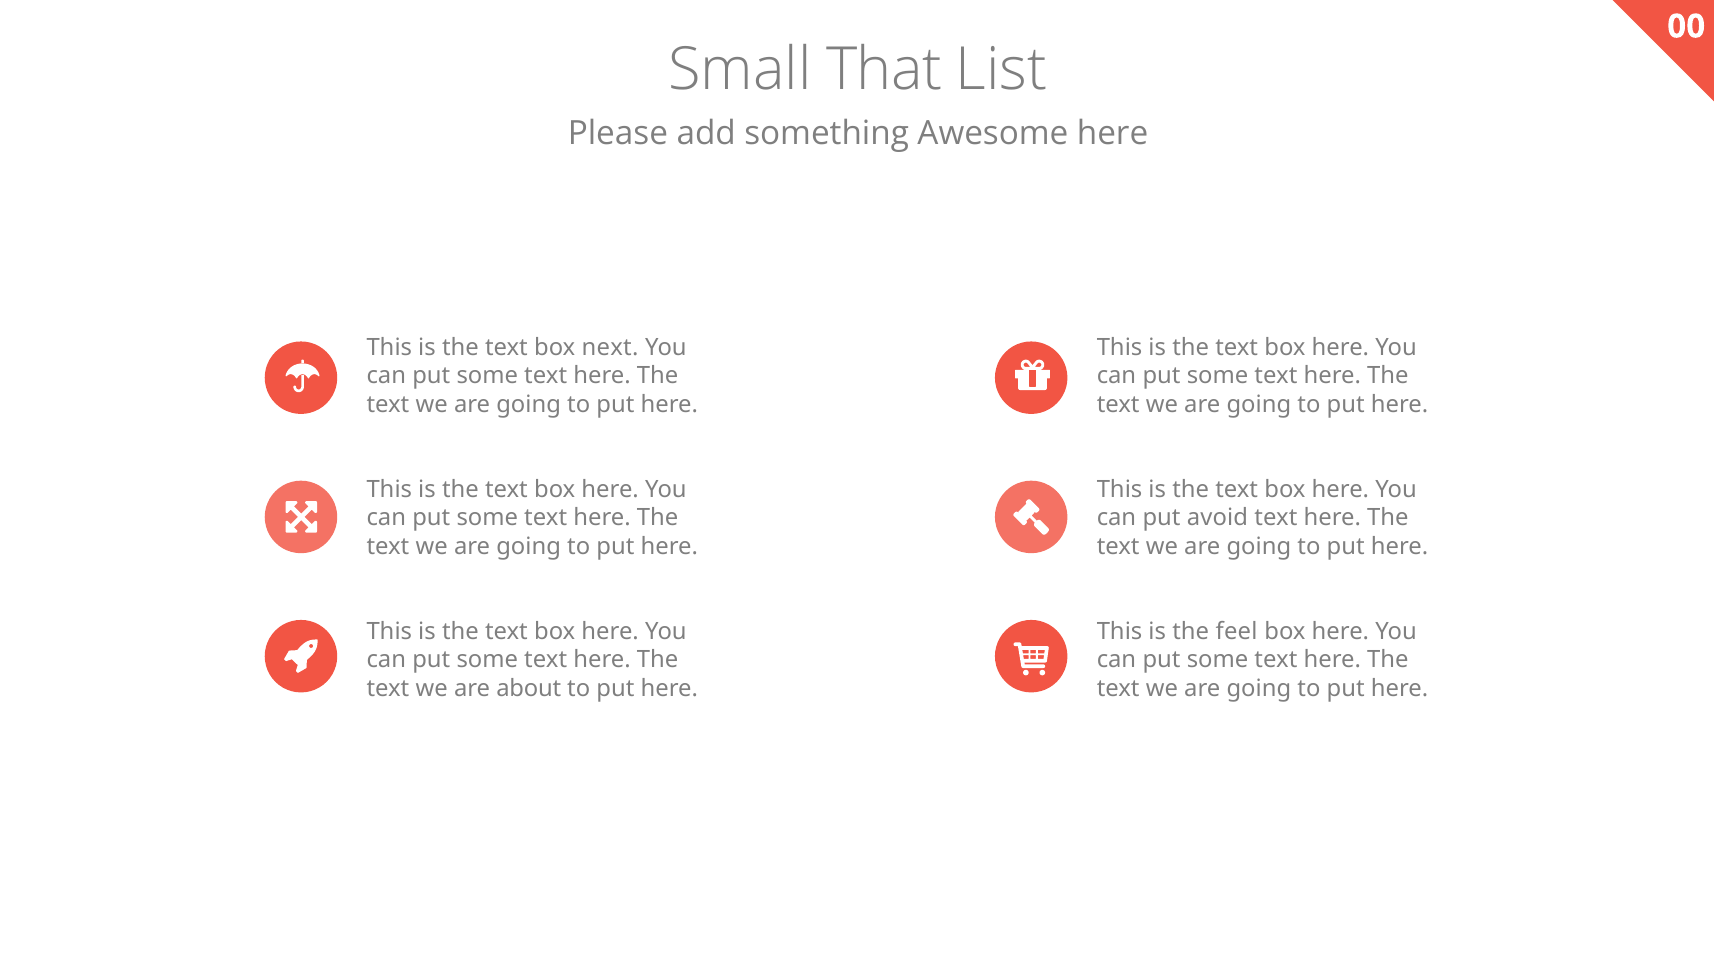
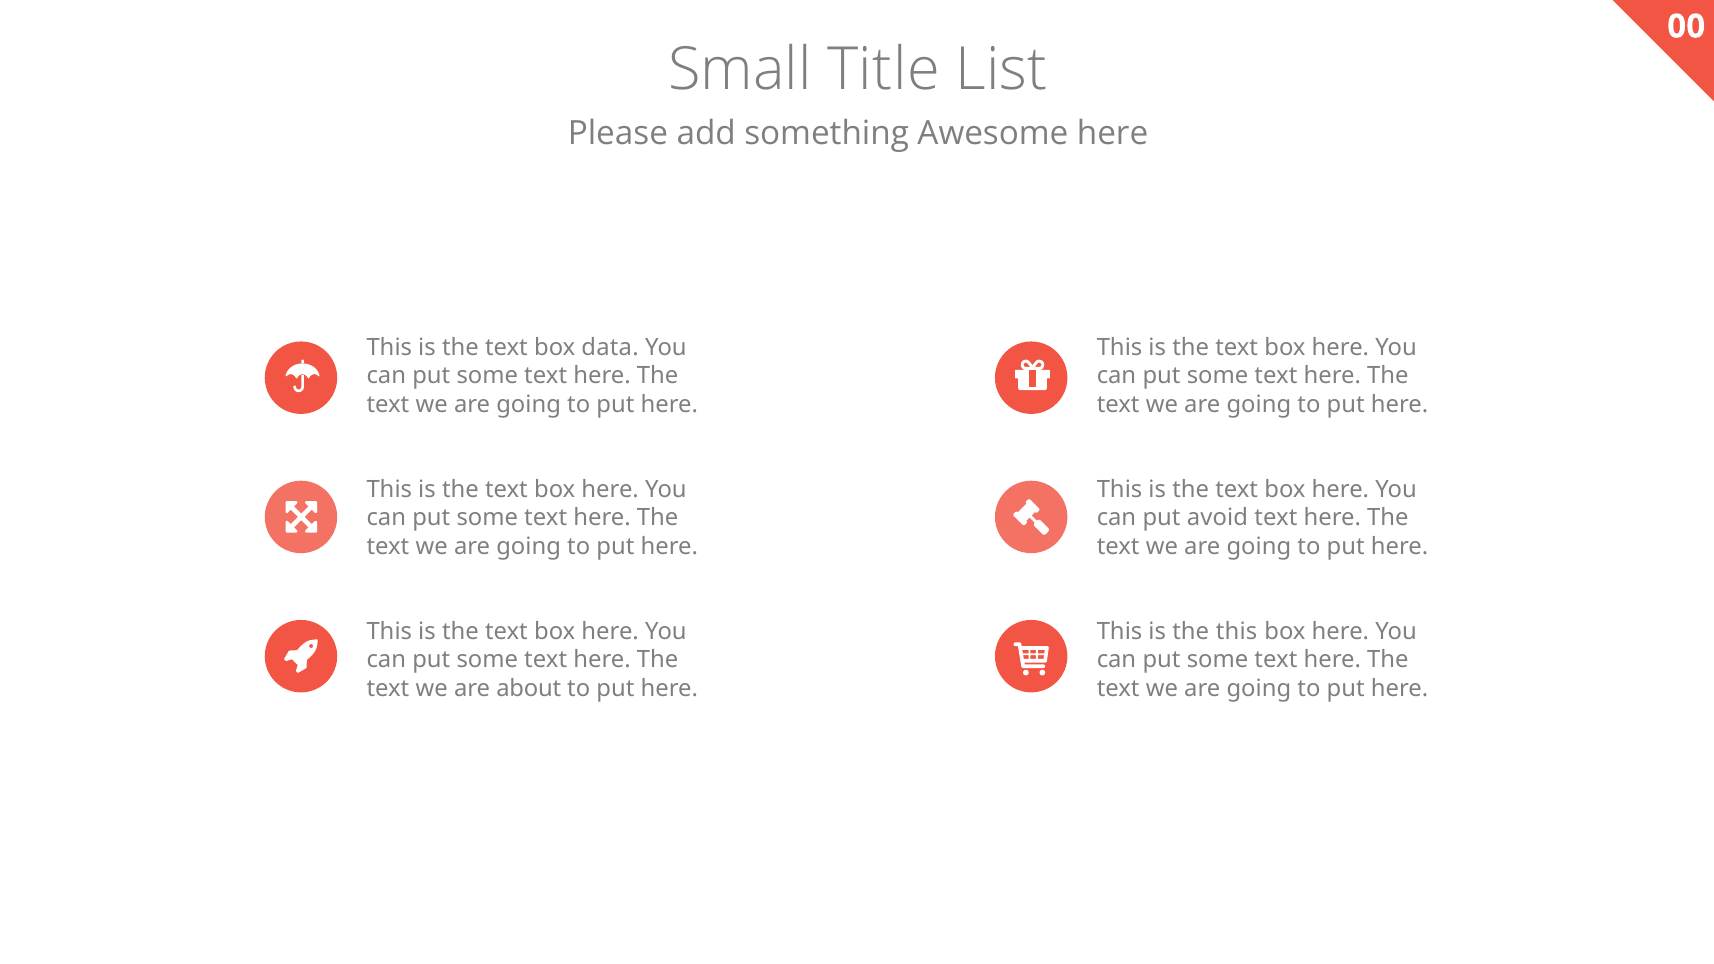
That: That -> Title
next: next -> data
the feel: feel -> this
